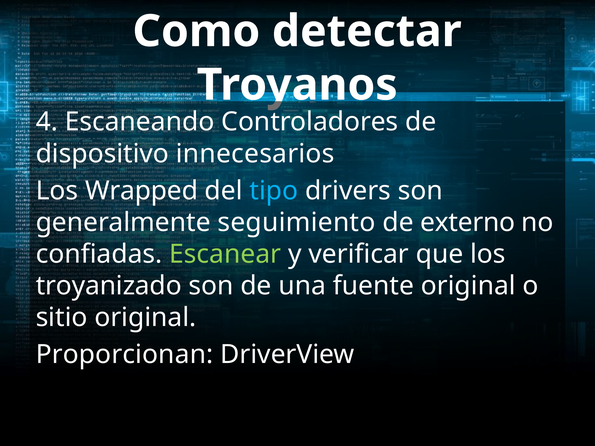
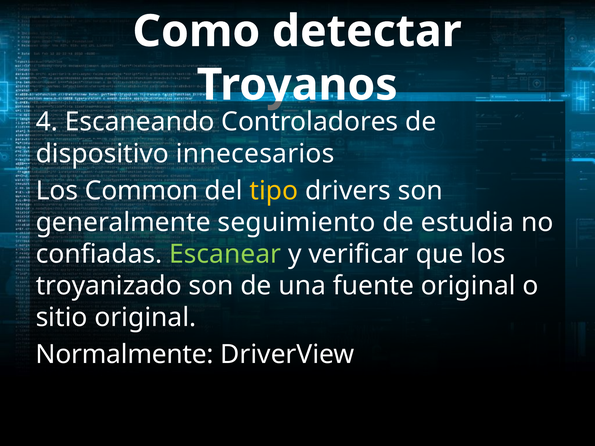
Wrapped: Wrapped -> Common
tipo colour: light blue -> yellow
externo: externo -> estudia
Proporcionan: Proporcionan -> Normalmente
